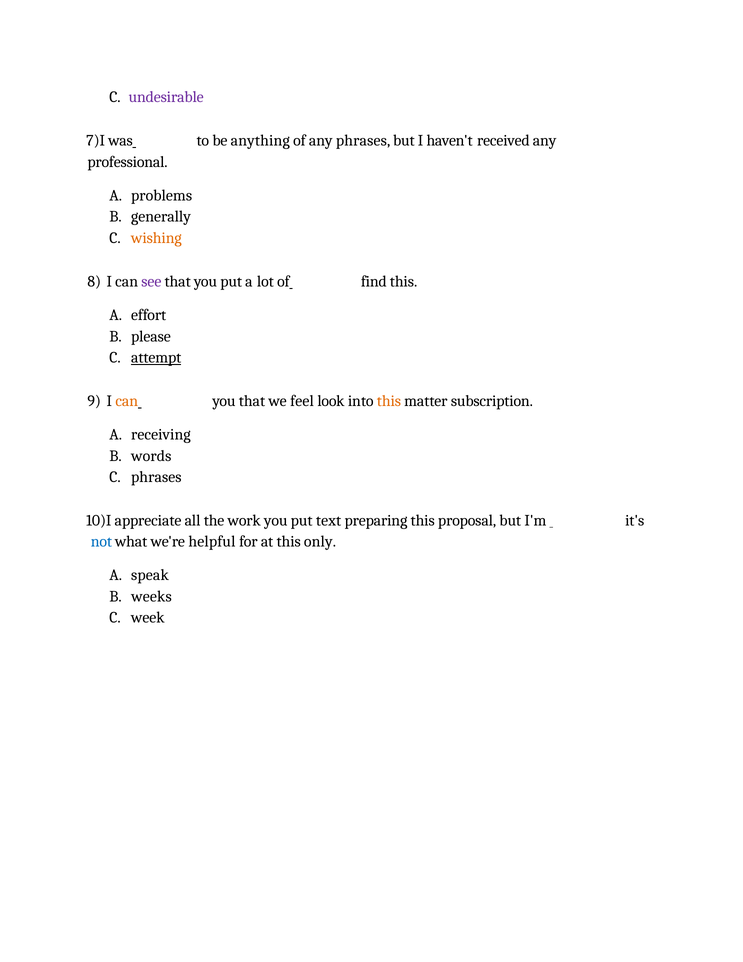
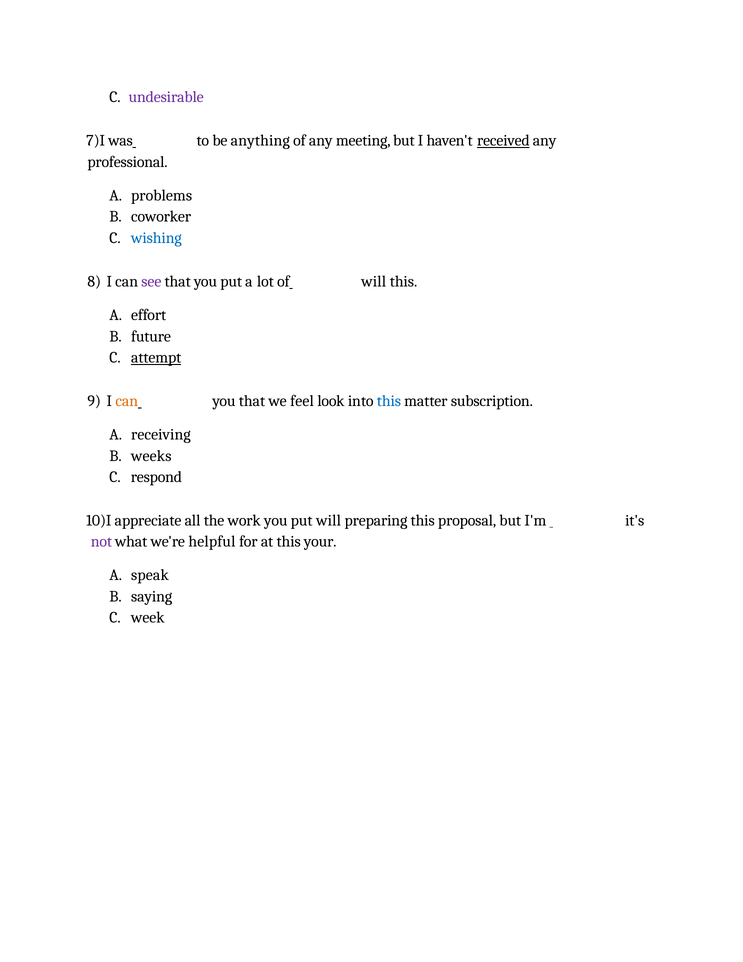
any phrases: phrases -> meeting
received underline: none -> present
generally: generally -> coworker
wishing colour: orange -> blue
of find: find -> will
please: please -> future
this at (389, 401) colour: orange -> blue
words: words -> weeks
C phrases: phrases -> respond
put text: text -> will
not colour: blue -> purple
only: only -> your
weeks: weeks -> saying
